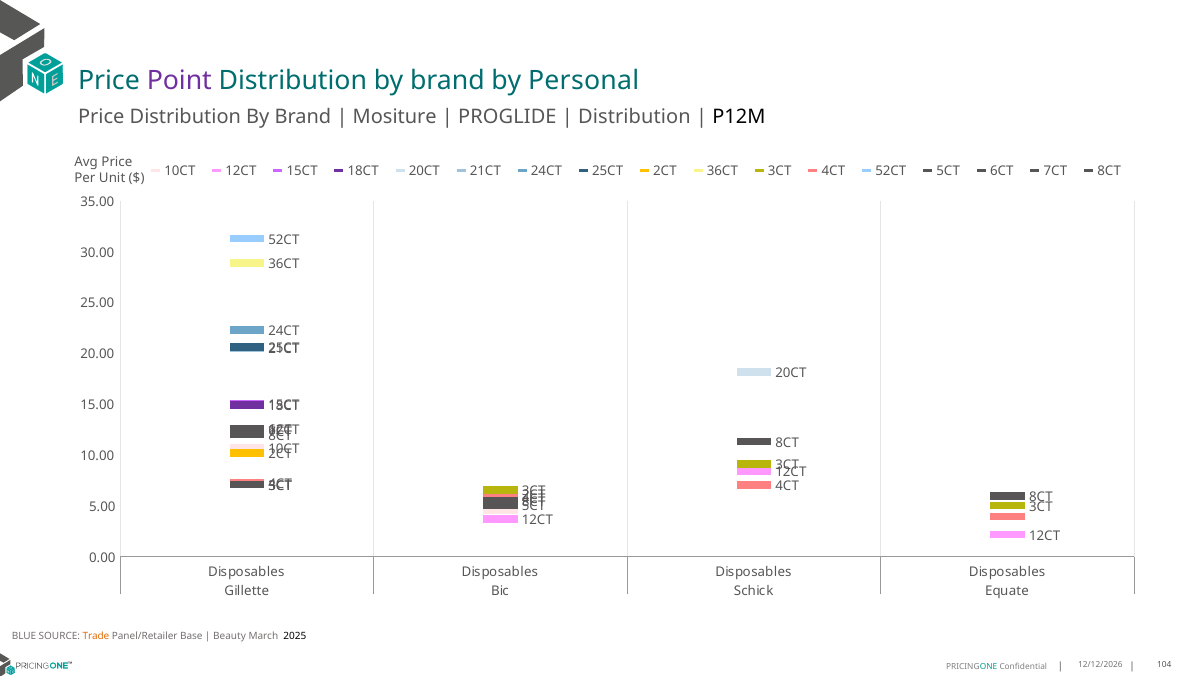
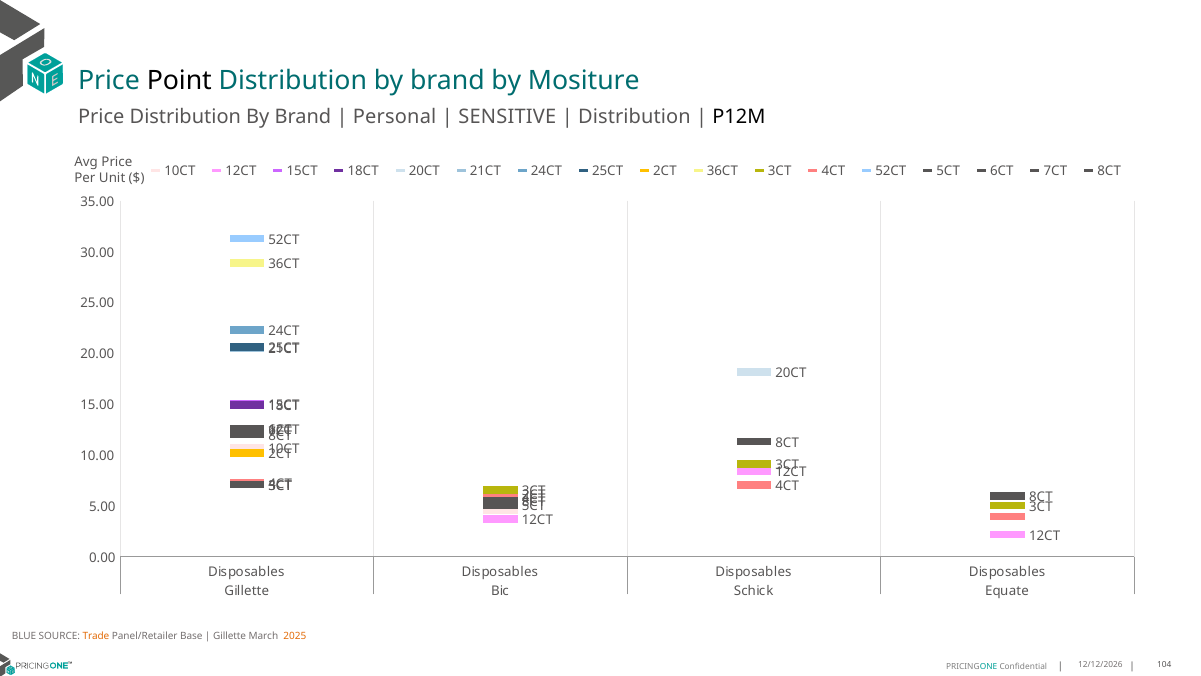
Point colour: purple -> black
Personal: Personal -> Mositure
Mositure: Mositure -> Personal
PROGLIDE: PROGLIDE -> SENSITIVE
Beauty at (230, 636): Beauty -> Gillette
2025 colour: black -> orange
